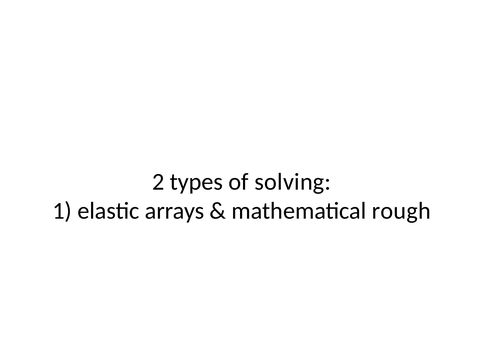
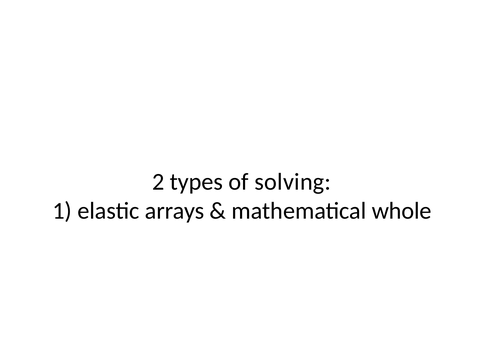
rough: rough -> whole
